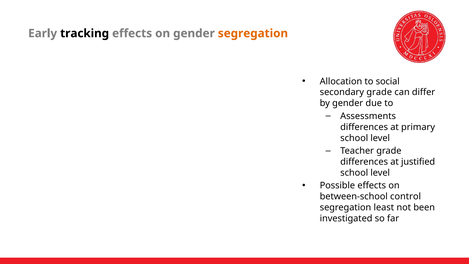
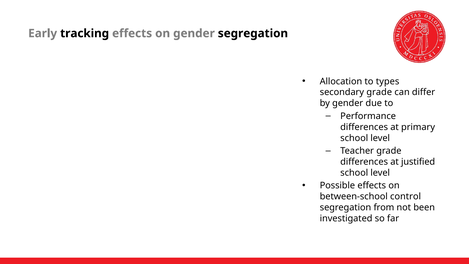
segregation at (253, 33) colour: orange -> black
social: social -> types
Assessments: Assessments -> Performance
least: least -> from
